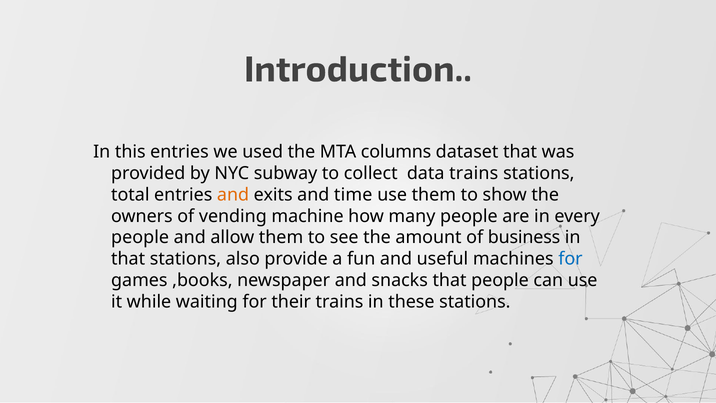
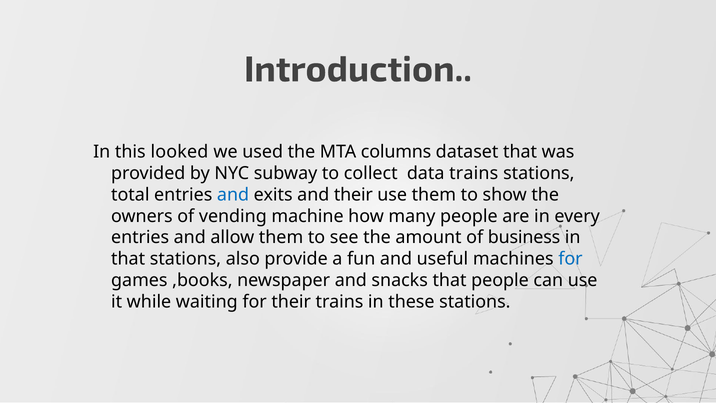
this entries: entries -> looked
and at (233, 194) colour: orange -> blue
and time: time -> their
people at (140, 237): people -> entries
